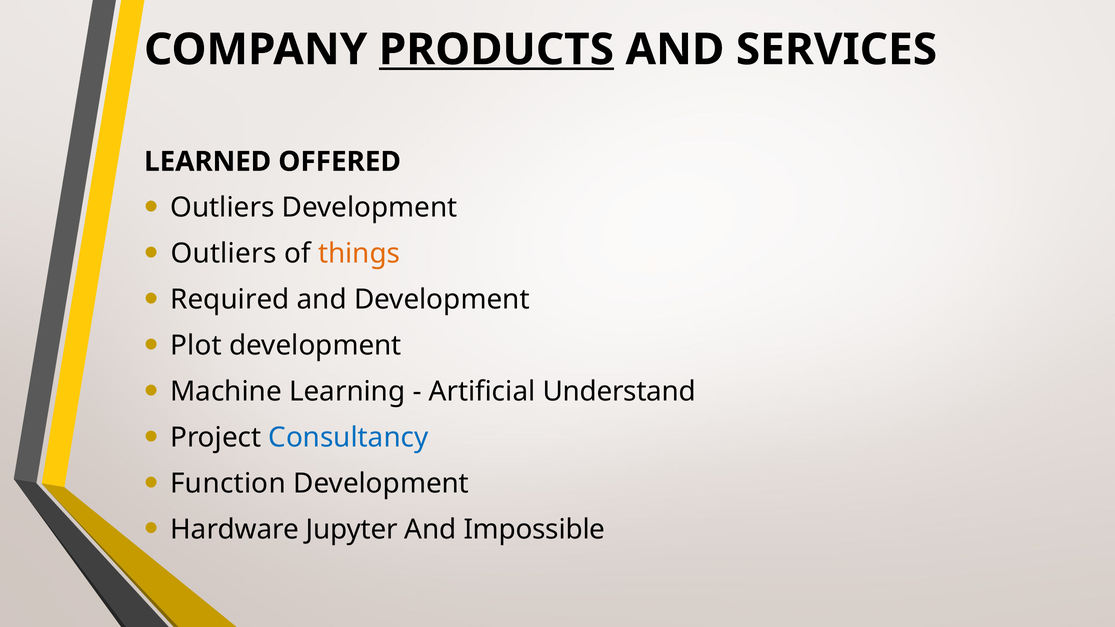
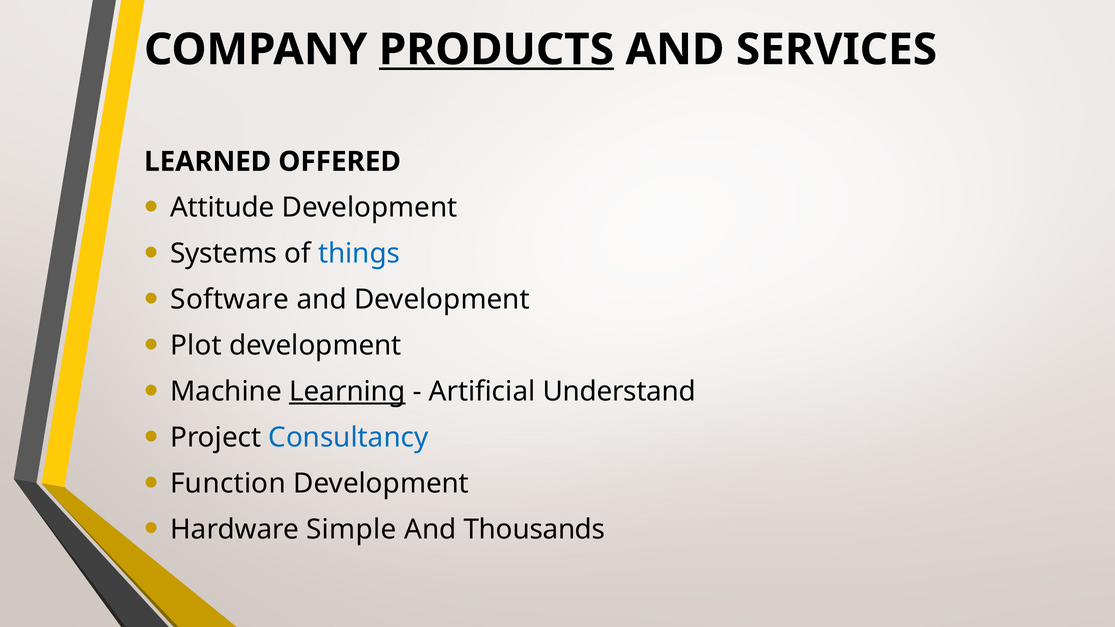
Outliers at (222, 208): Outliers -> Attitude
Outliers at (224, 254): Outliers -> Systems
things colour: orange -> blue
Required: Required -> Software
Learning underline: none -> present
Jupyter: Jupyter -> Simple
Impossible: Impossible -> Thousands
